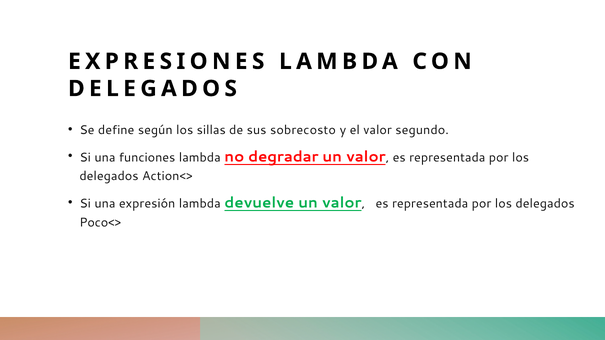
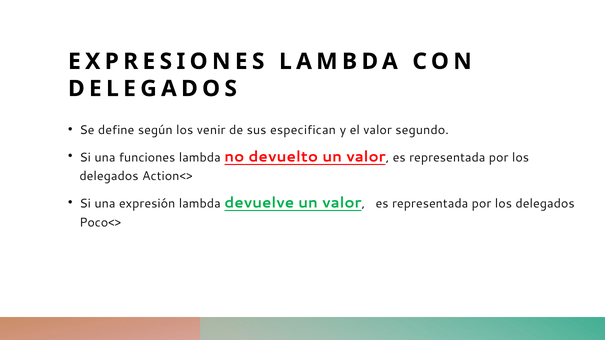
sillas: sillas -> venir
sobrecosto: sobrecosto -> especifican
degradar: degradar -> devuelto
